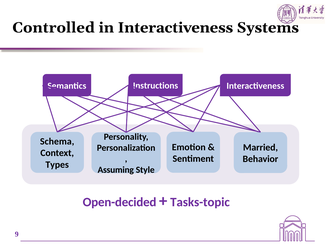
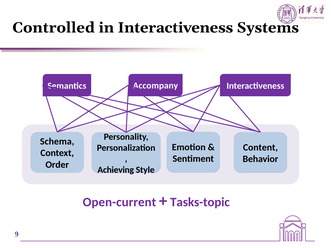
Instructions: Instructions -> Accompany
Married: Married -> Content
Types: Types -> Order
Assuming: Assuming -> Achieving
Open-decided: Open-decided -> Open-current
